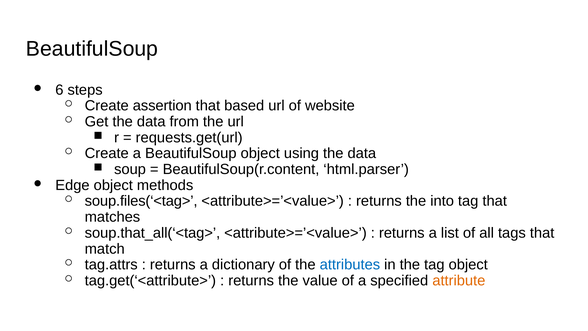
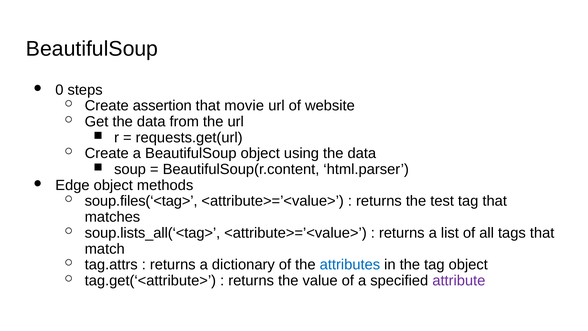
6: 6 -> 0
based: based -> movie
into: into -> test
soup.that_all(‘<tag>: soup.that_all(‘<tag> -> soup.lists_all(‘<tag>
attribute colour: orange -> purple
